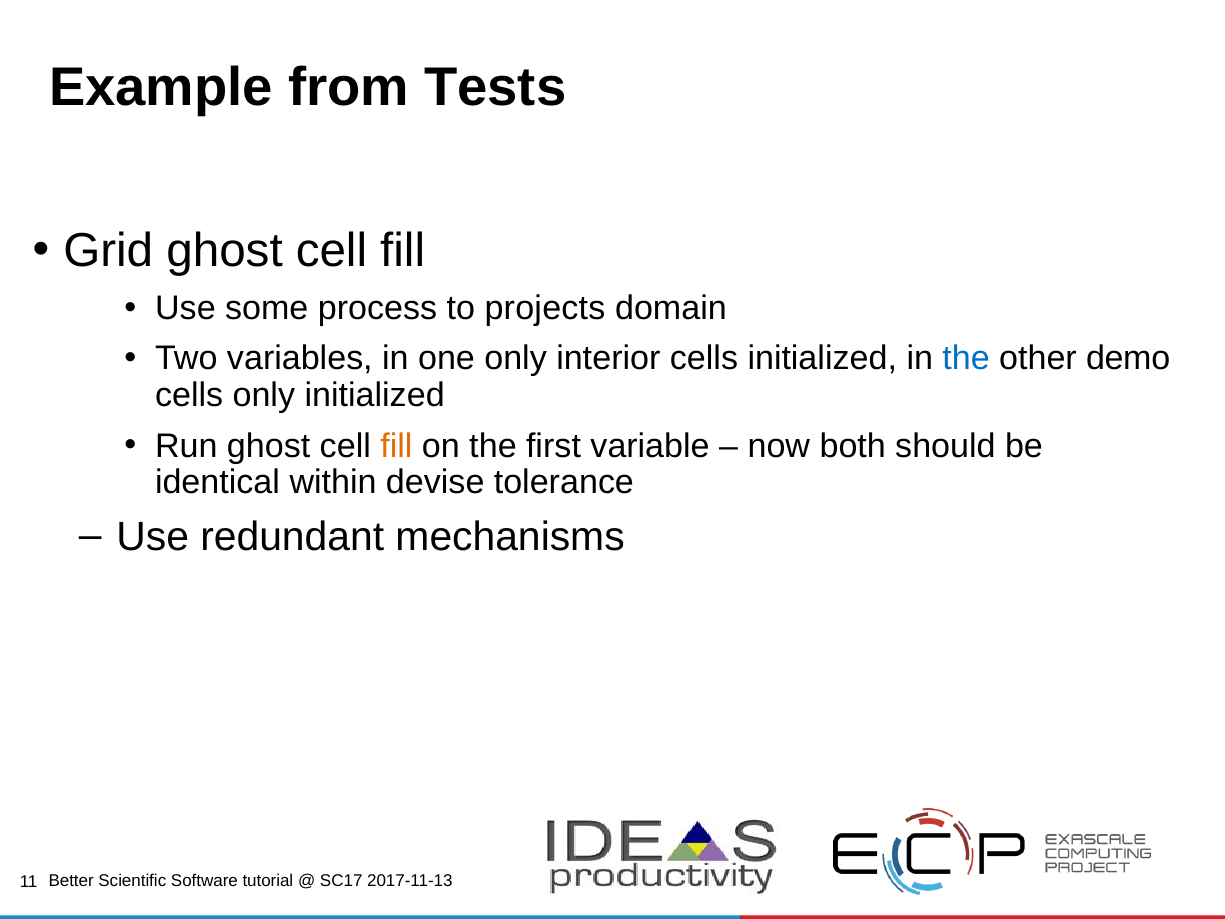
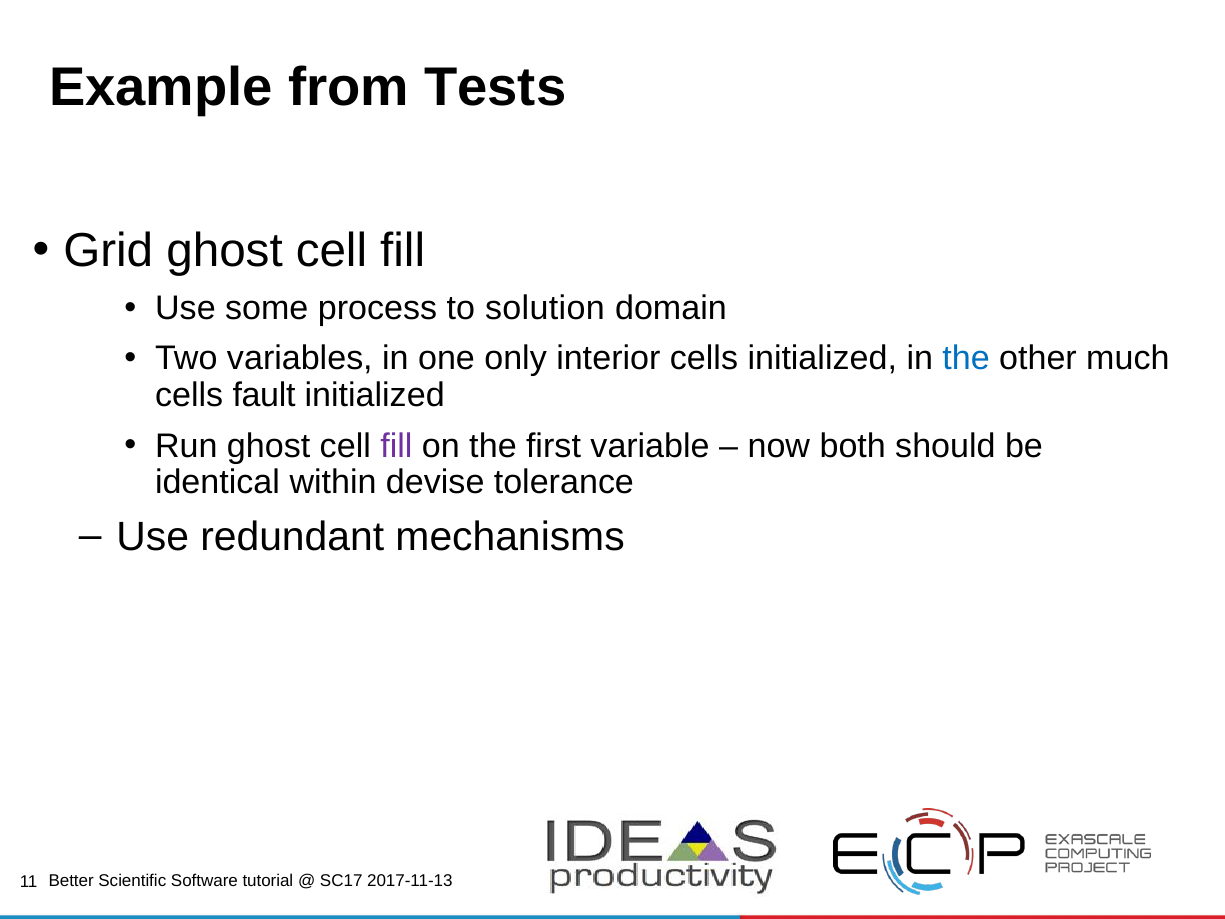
projects: projects -> solution
demo: demo -> much
cells only: only -> fault
fill at (396, 446) colour: orange -> purple
